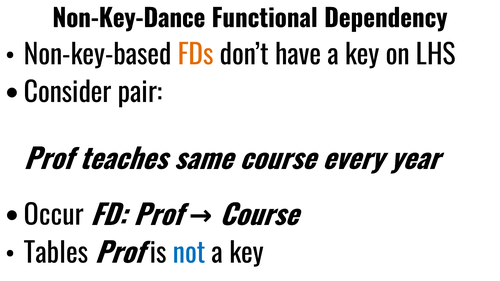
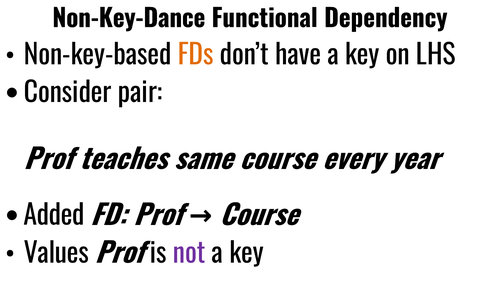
Occur: Occur -> Added
Tables: Tables -> Values
not colour: blue -> purple
